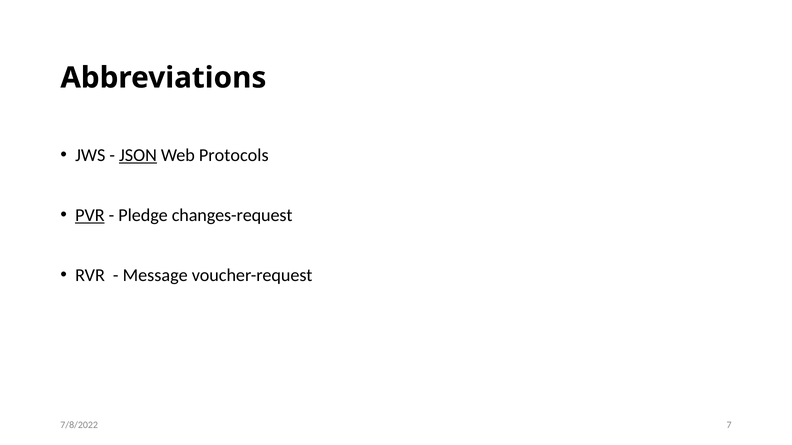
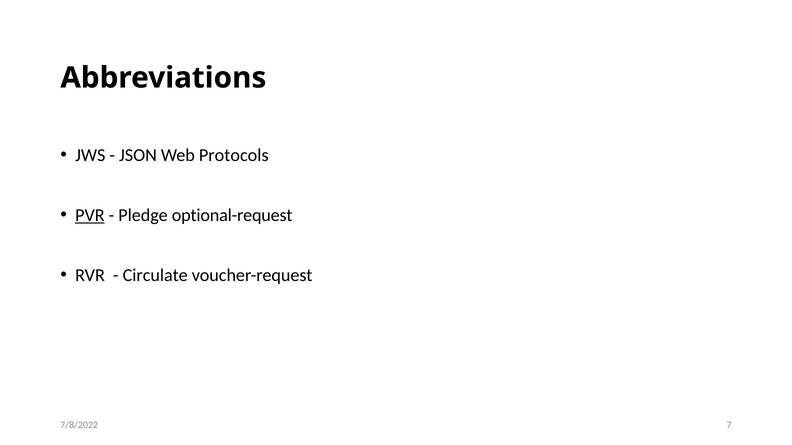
JSON underline: present -> none
changes-request: changes-request -> optional-request
Message: Message -> Circulate
